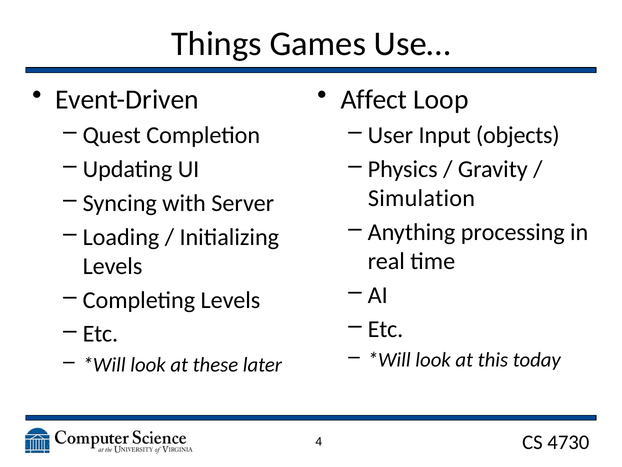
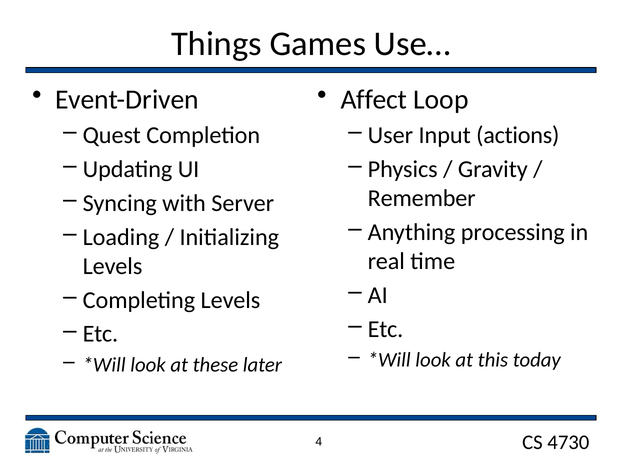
objects: objects -> actions
Simulation: Simulation -> Remember
